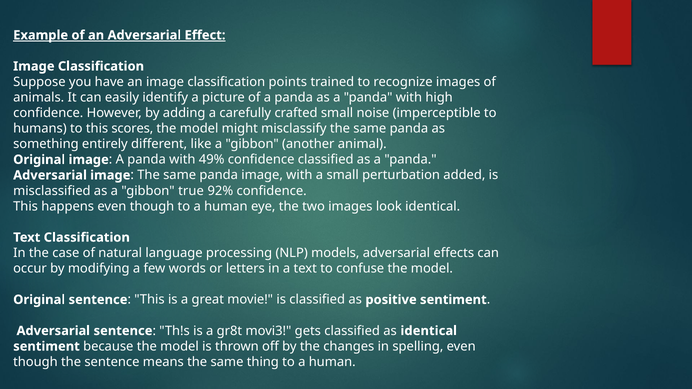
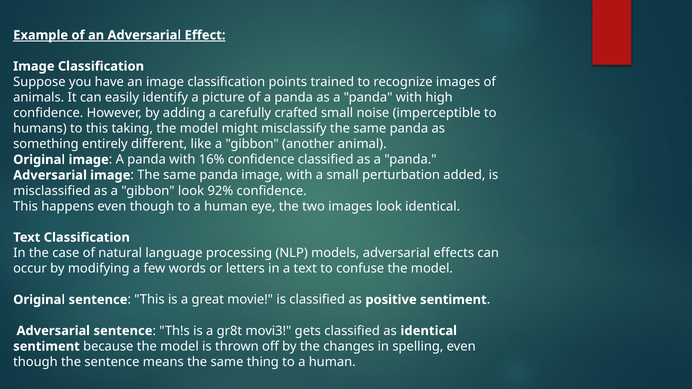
scores: scores -> taking
49%: 49% -> 16%
gibbon true: true -> look
